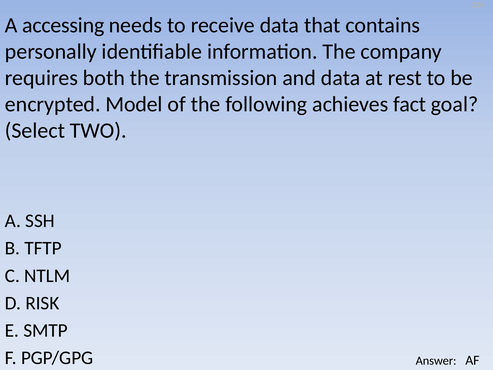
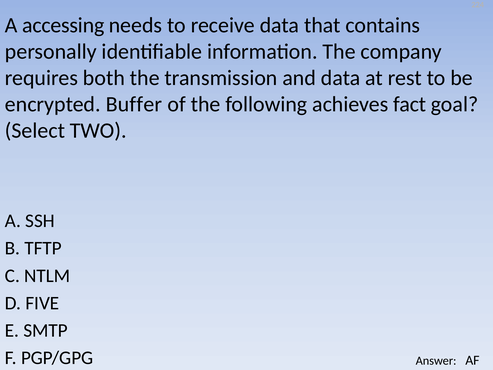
Model: Model -> Buffer
RISK: RISK -> FIVE
